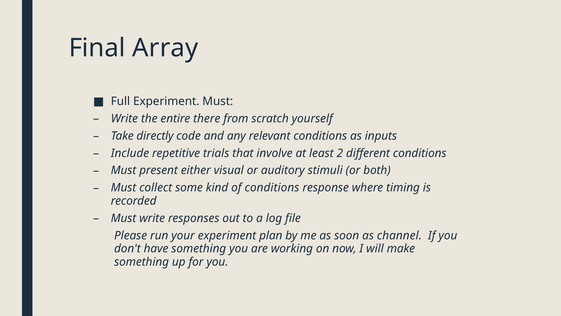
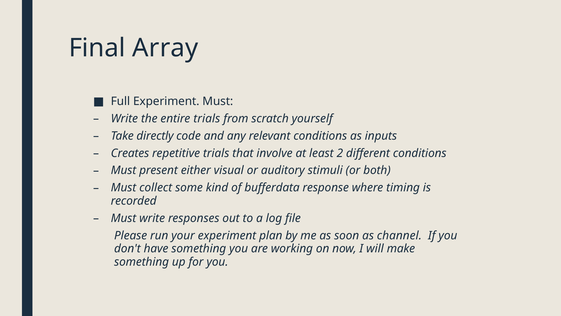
entire there: there -> trials
Include: Include -> Creates
of conditions: conditions -> bufferdata
